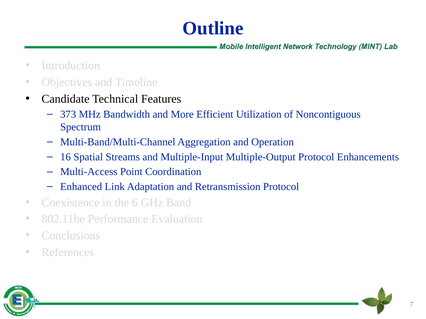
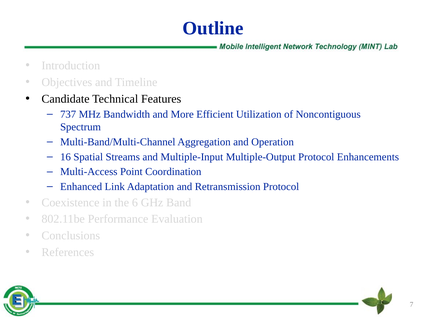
373: 373 -> 737
